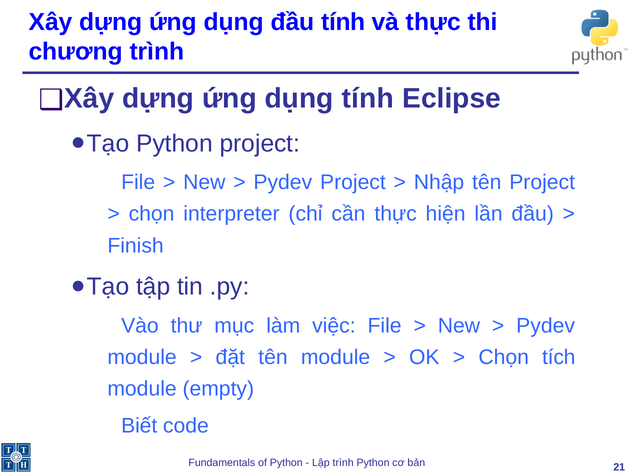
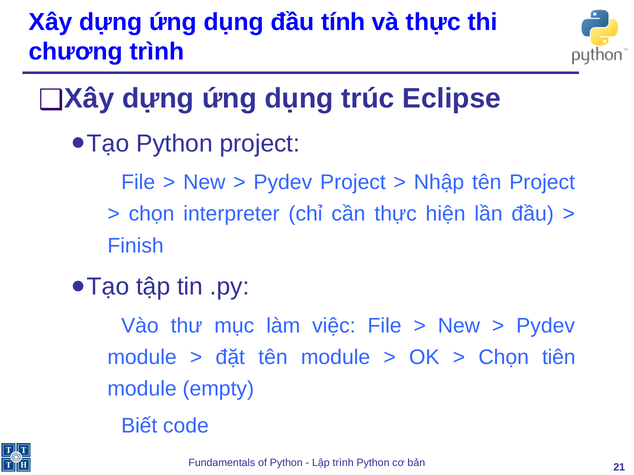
dụng tính: tính -> trúc
tích: tích -> tiên
